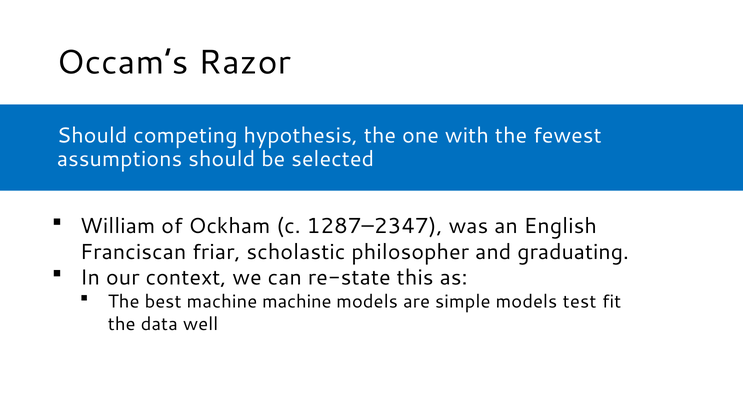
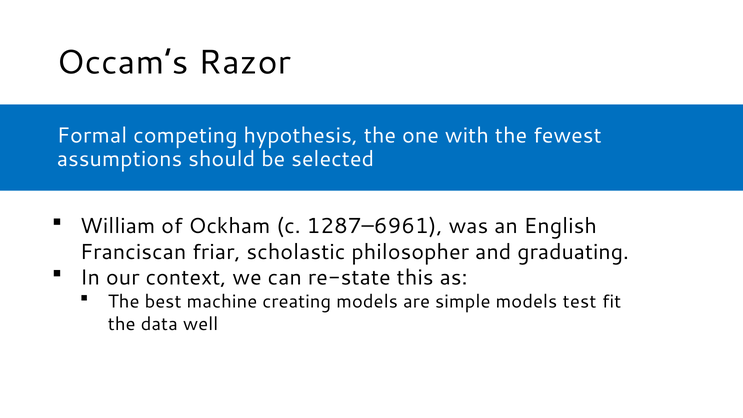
Should at (92, 136): Should -> Formal
1287–2347: 1287–2347 -> 1287–6961
machine machine: machine -> creating
